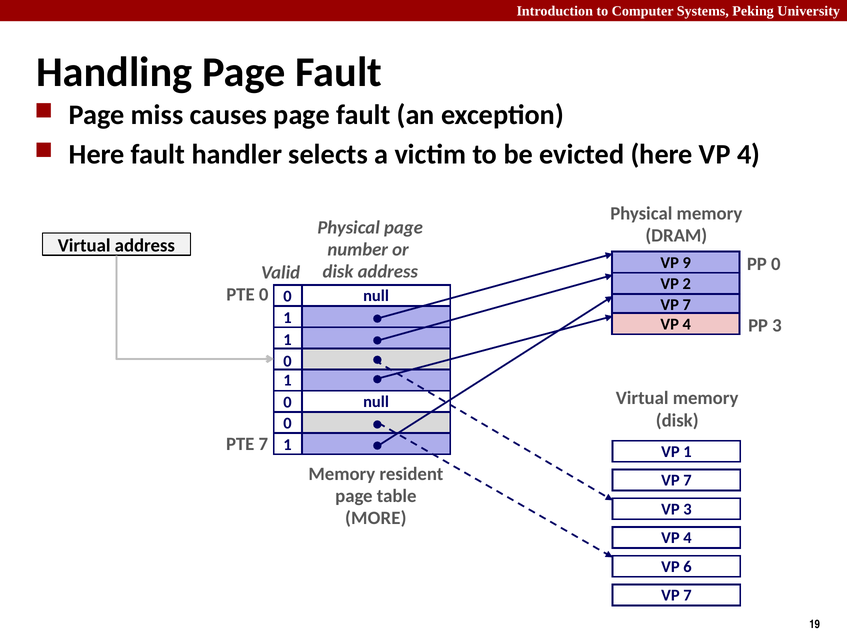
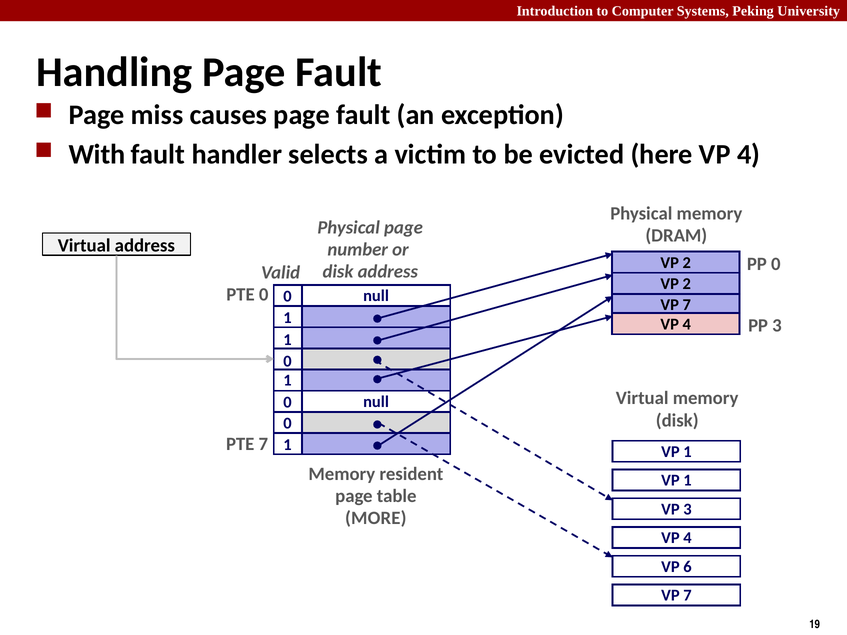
Here at (97, 154): Here -> With
9 at (687, 263): 9 -> 2
7 at (688, 481): 7 -> 1
